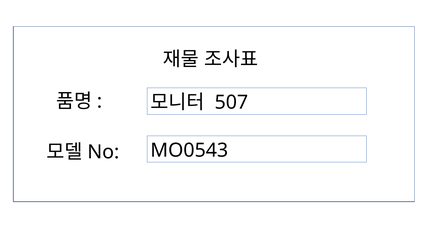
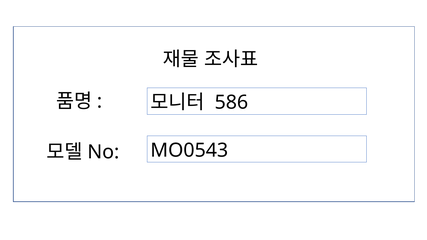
507: 507 -> 586
